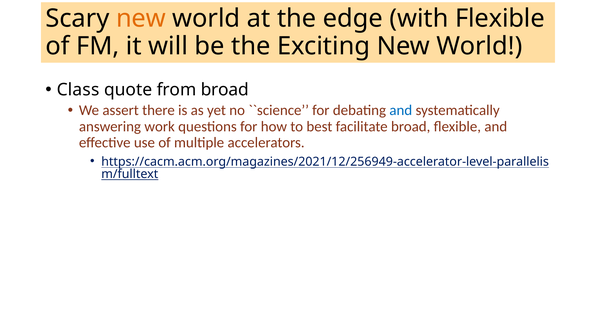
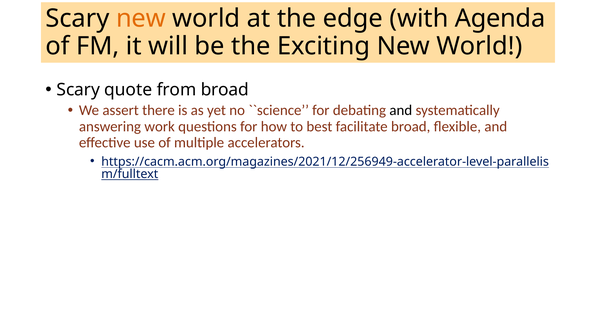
with Flexible: Flexible -> Agenda
Class at (78, 90): Class -> Scary
and at (401, 110) colour: blue -> black
